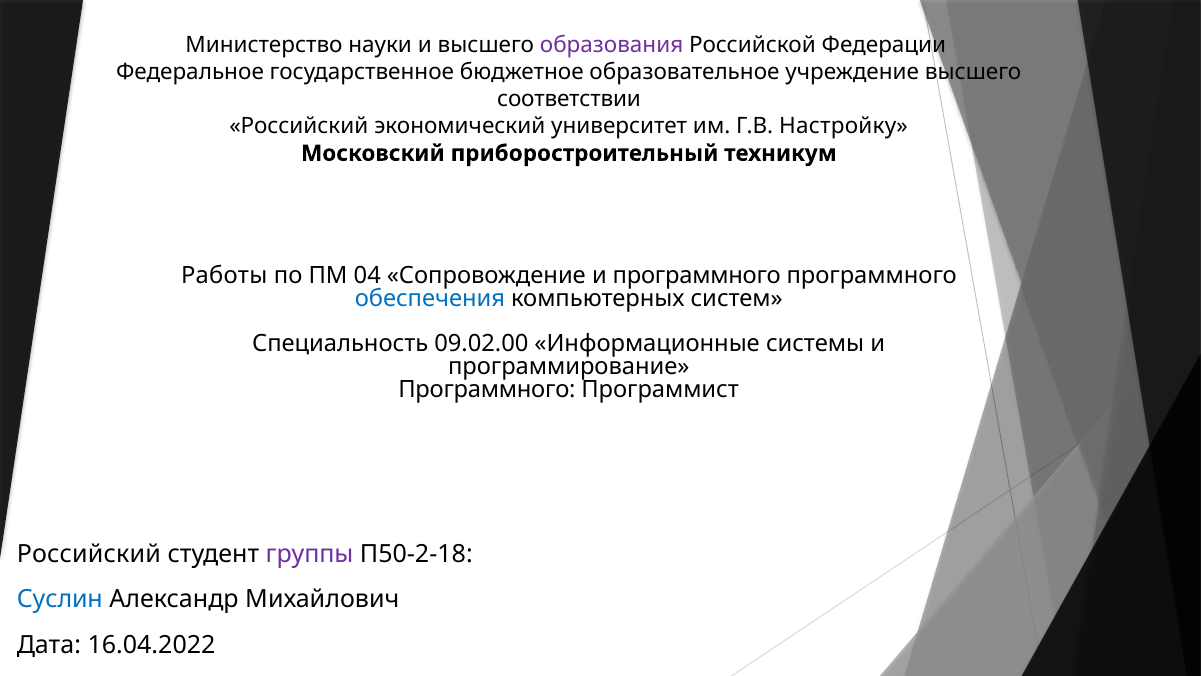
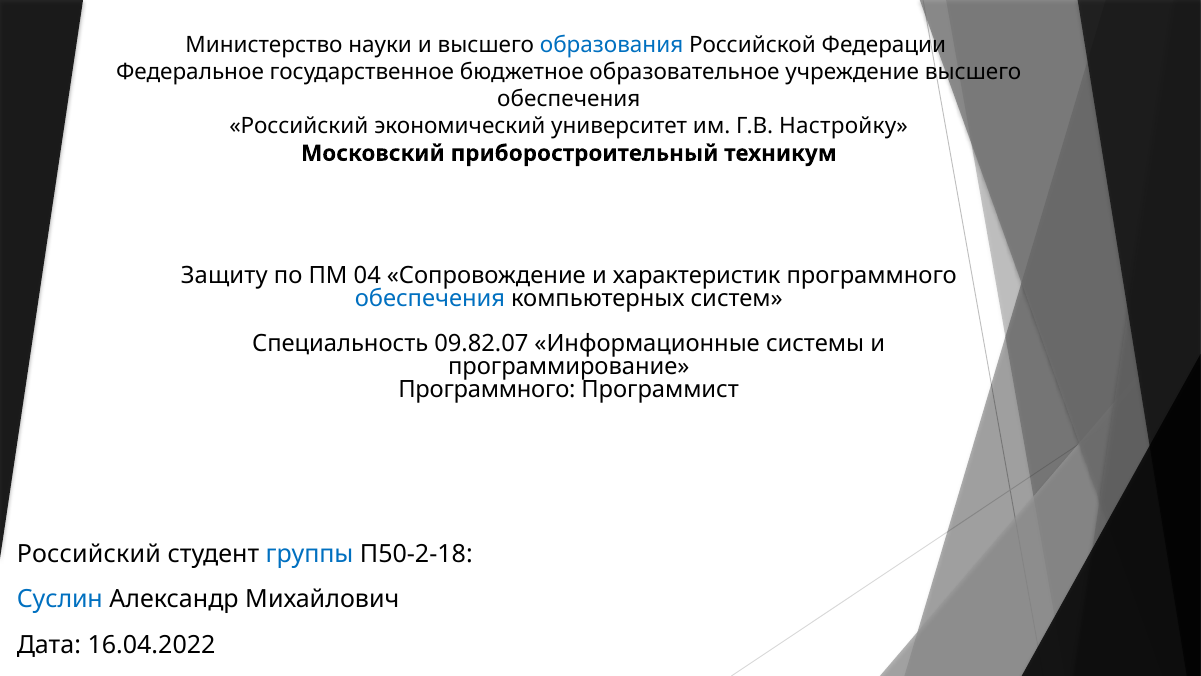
образования colour: purple -> blue
соответствии at (569, 99): соответствии -> обеспечения
Работы: Работы -> Защиту
и программного: программного -> характеристик
09.02.00: 09.02.00 -> 09.82.07
группы colour: purple -> blue
